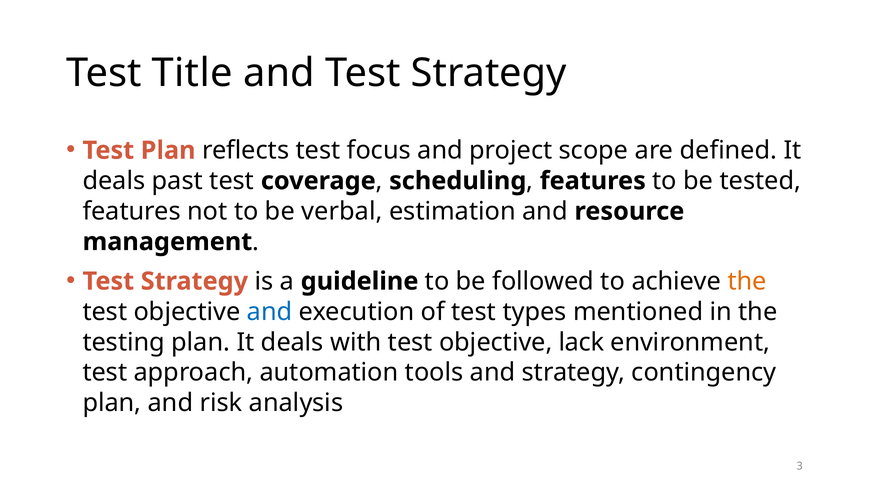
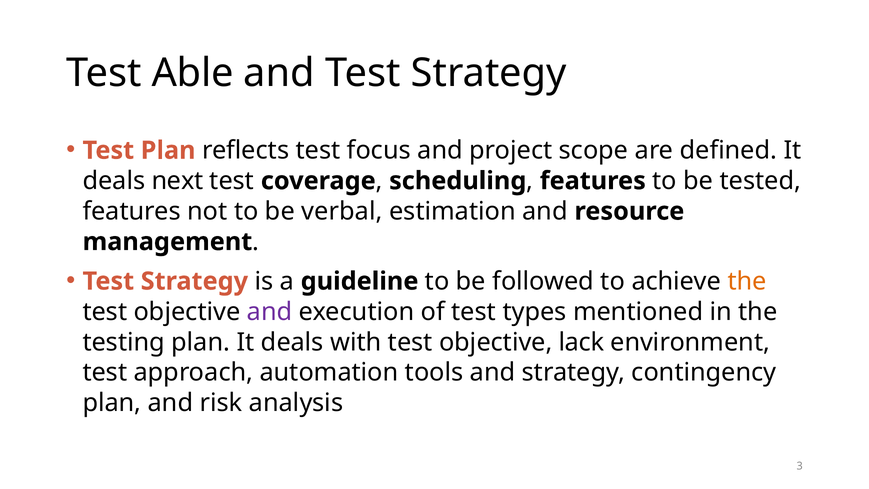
Title: Title -> Able
past: past -> next
and at (270, 312) colour: blue -> purple
